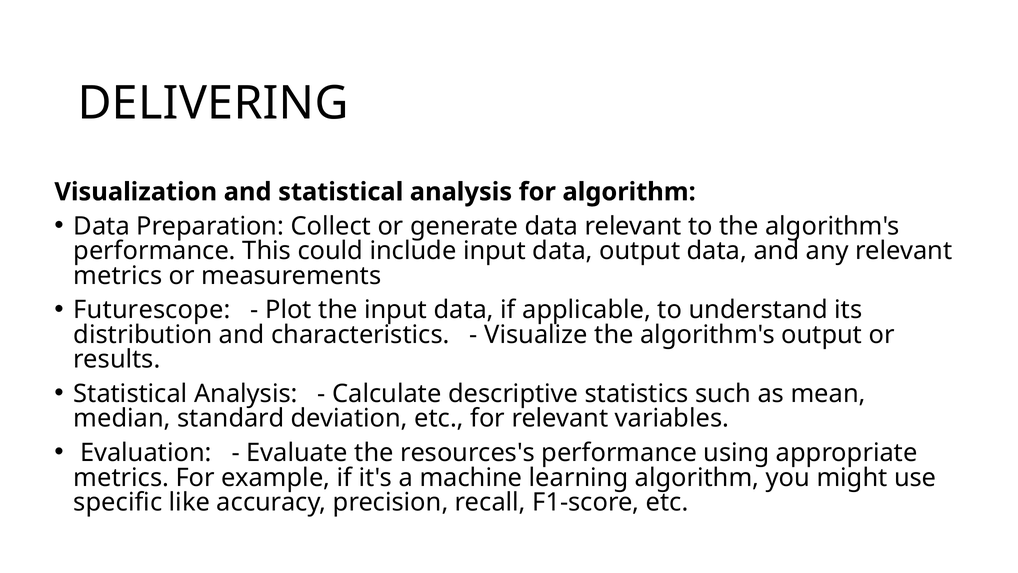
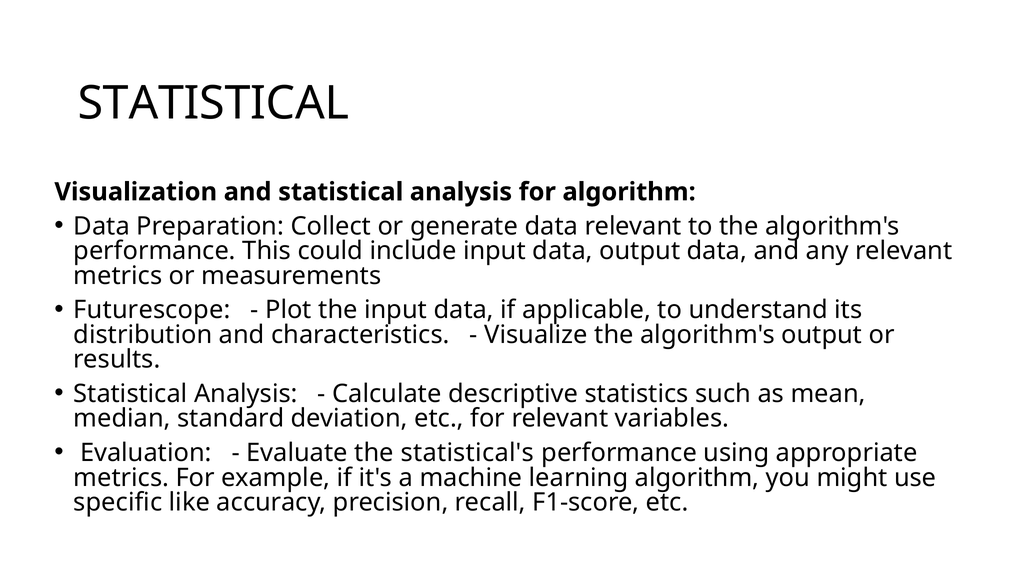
DELIVERING at (213, 103): DELIVERING -> STATISTICAL
resources's: resources's -> statistical's
